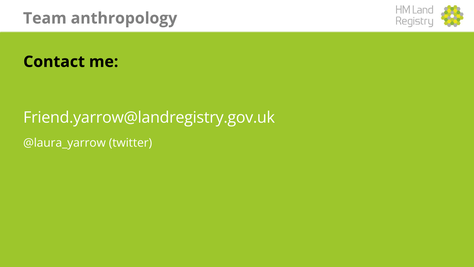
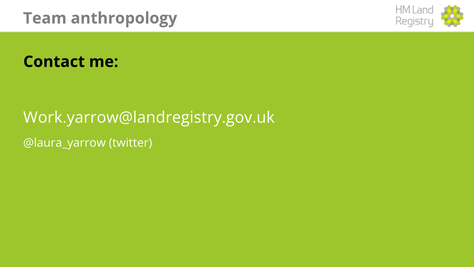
Friend.yarrow@landregistry.gov.uk: Friend.yarrow@landregistry.gov.uk -> Work.yarrow@landregistry.gov.uk
